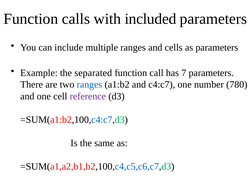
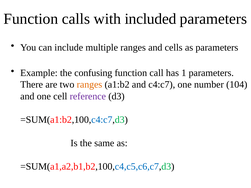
separated: separated -> confusing
7: 7 -> 1
ranges at (89, 85) colour: blue -> orange
780: 780 -> 104
